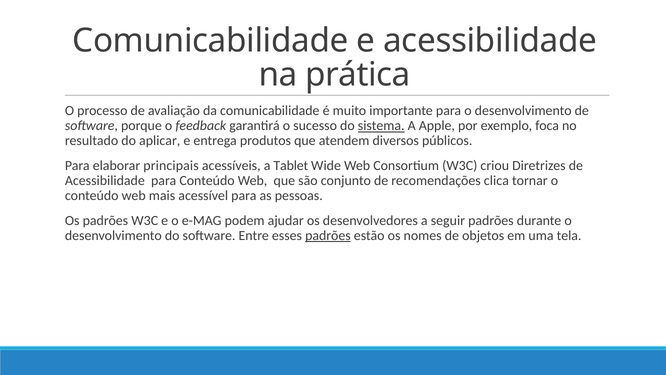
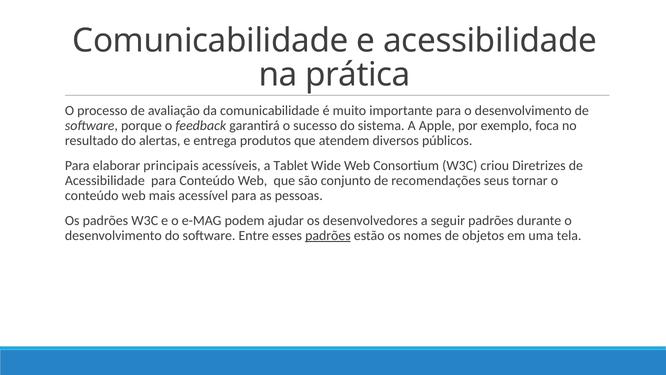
sistema underline: present -> none
aplicar: aplicar -> alertas
clica: clica -> seus
